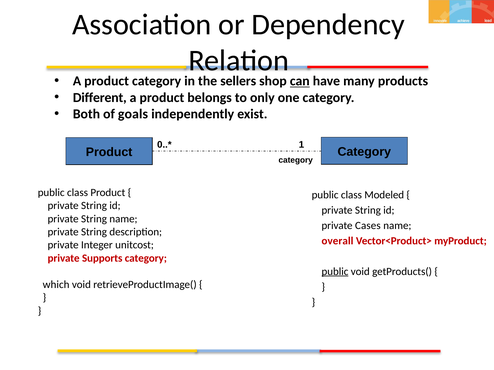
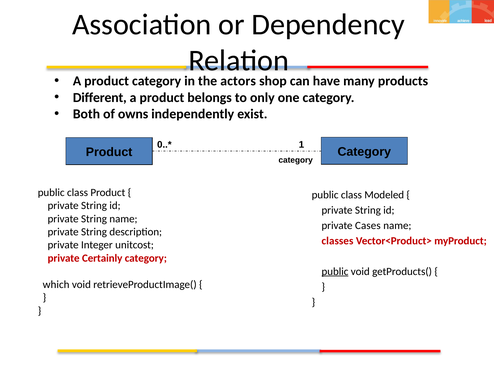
sellers: sellers -> actors
can underline: present -> none
goals: goals -> owns
overall: overall -> classes
Supports: Supports -> Certainly
